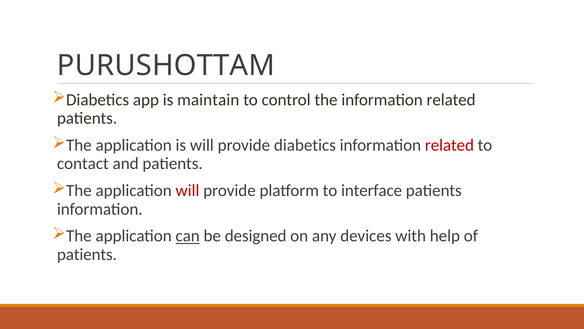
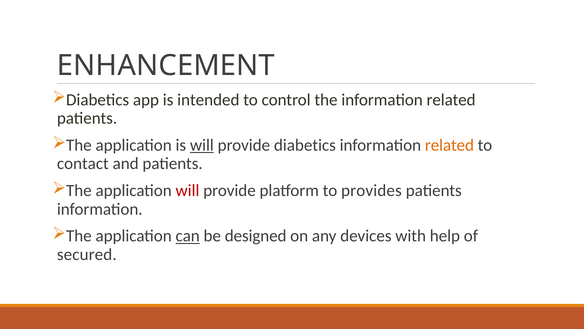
PURUSHOTTAM: PURUSHOTTAM -> ENHANCEMENT
maintain: maintain -> intended
will at (202, 145) underline: none -> present
related at (449, 145) colour: red -> orange
interface: interface -> provides
patients at (87, 254): patients -> secured
